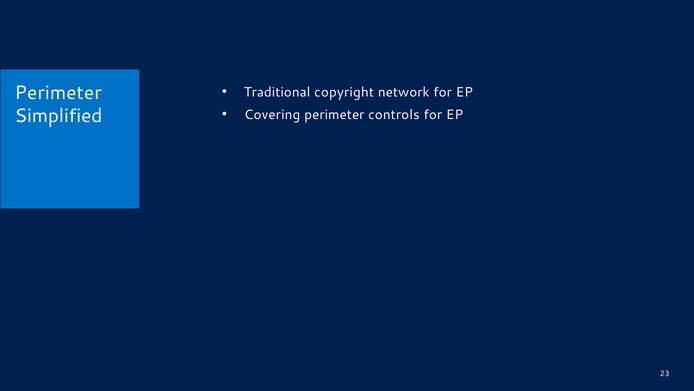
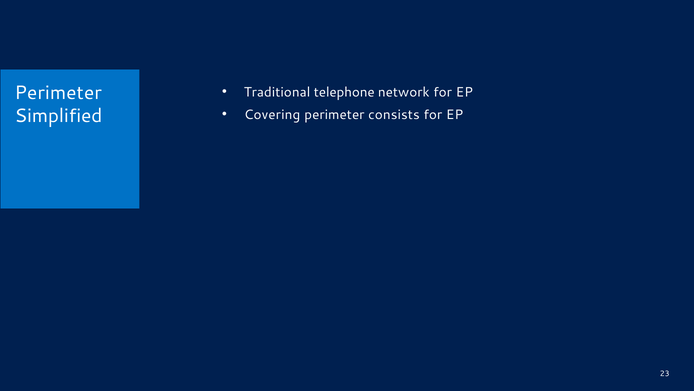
copyright: copyright -> telephone
controls: controls -> consists
